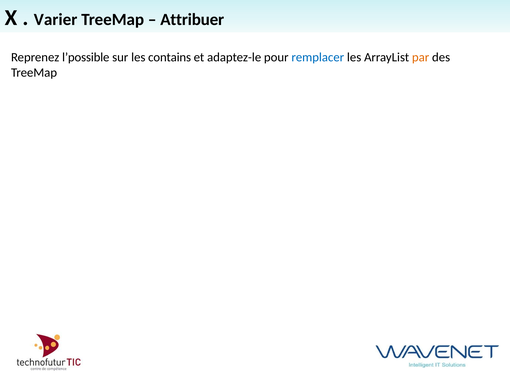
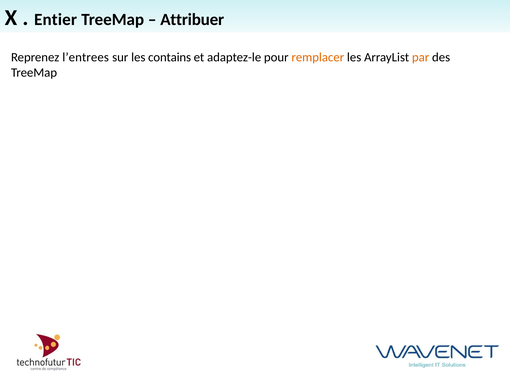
Varier: Varier -> Entier
l’possible: l’possible -> l’entrees
remplacer colour: blue -> orange
